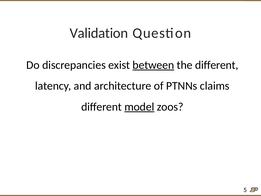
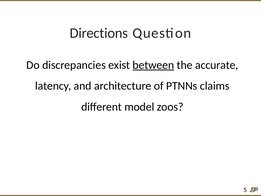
Validation: Validation -> Directions
the different: different -> accurate
model underline: present -> none
